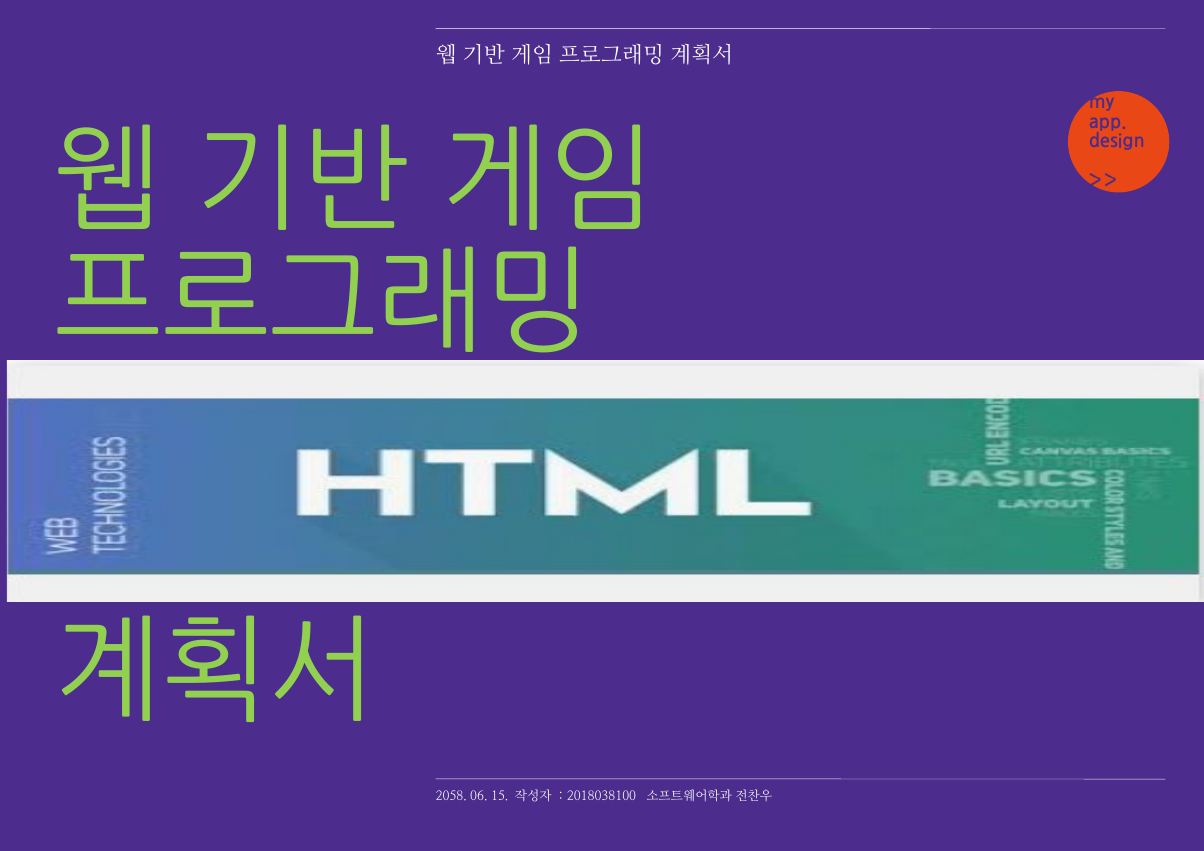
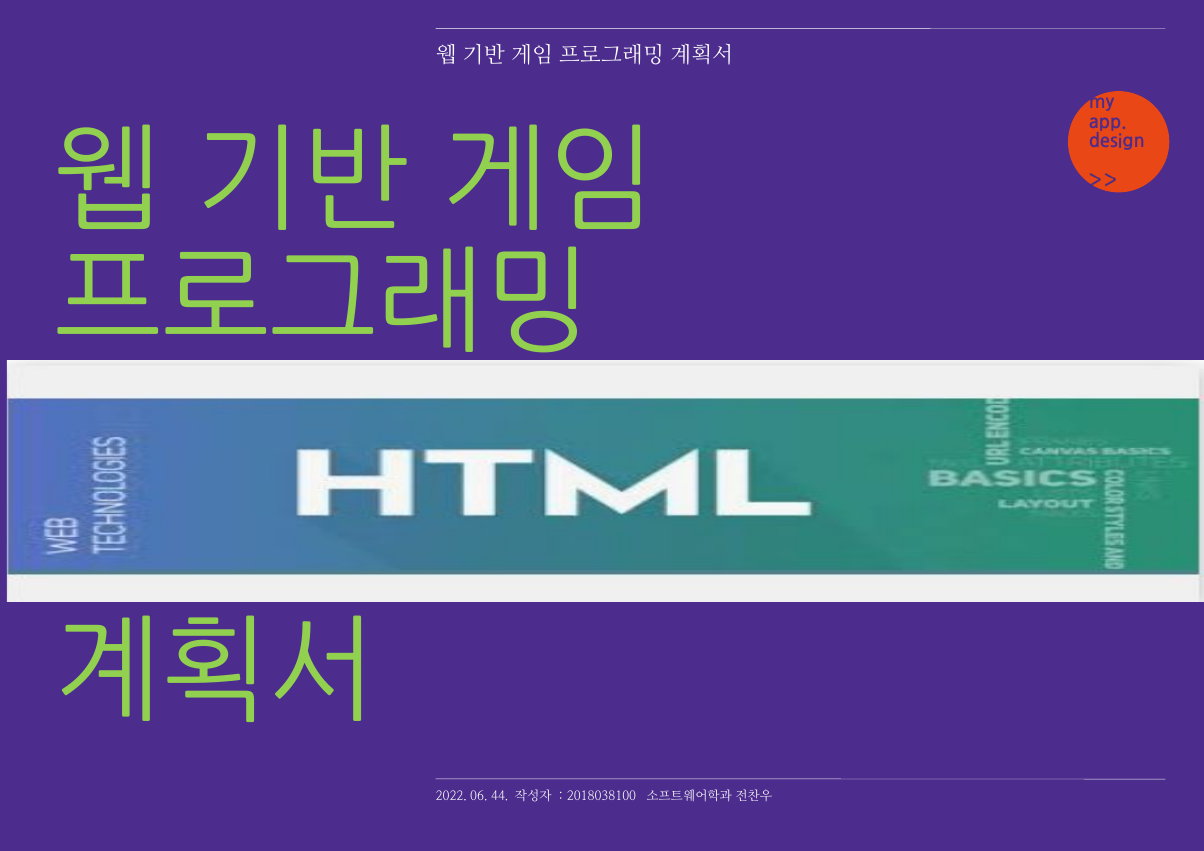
2058: 2058 -> 2022
15: 15 -> 44
